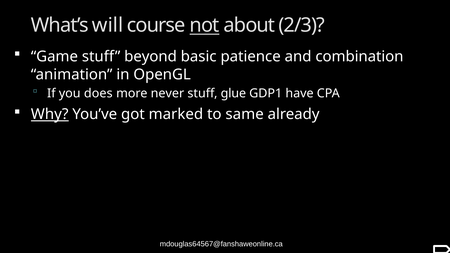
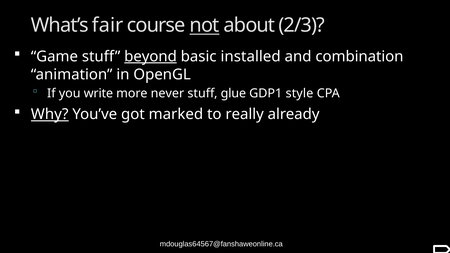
will: will -> fair
beyond underline: none -> present
patience: patience -> installed
does: does -> write
have: have -> style
same: same -> really
